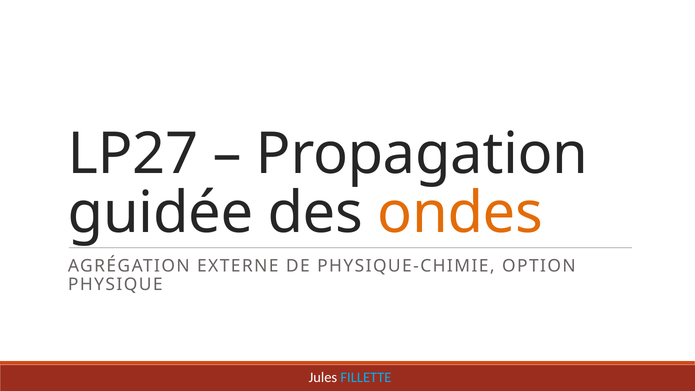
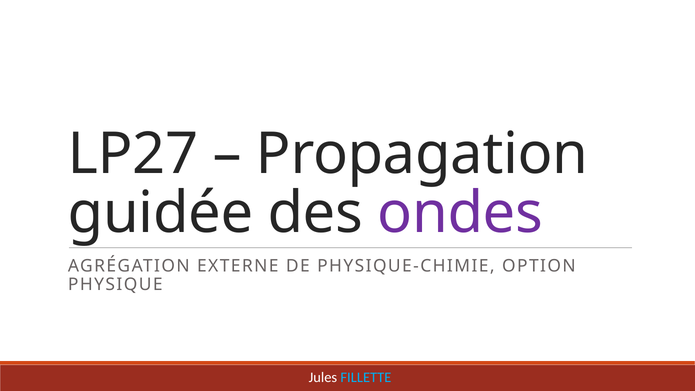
ondes colour: orange -> purple
